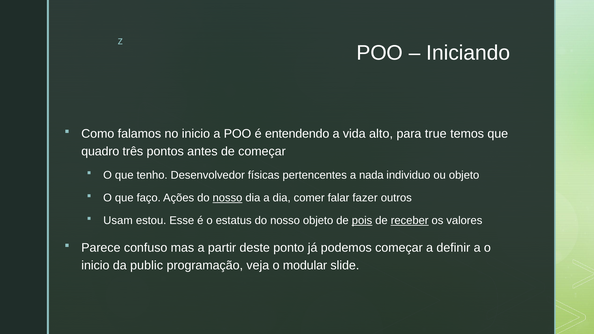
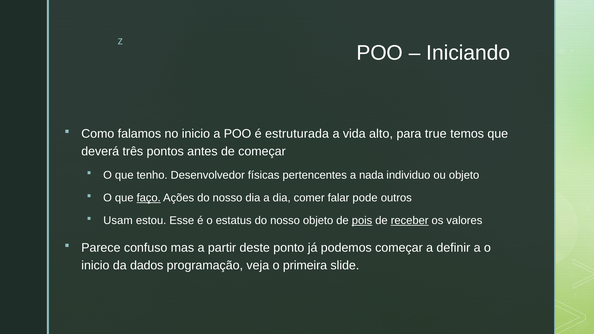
entendendo: entendendo -> estruturada
quadro: quadro -> deverá
faço underline: none -> present
nosso at (227, 198) underline: present -> none
fazer: fazer -> pode
public: public -> dados
modular: modular -> primeira
